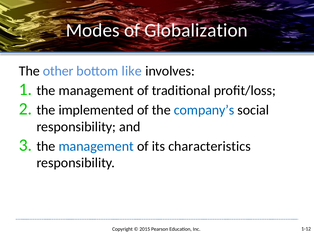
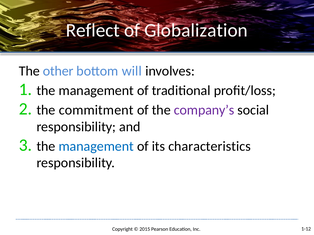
Modes: Modes -> Reflect
like: like -> will
implemented: implemented -> commitment
company’s colour: blue -> purple
